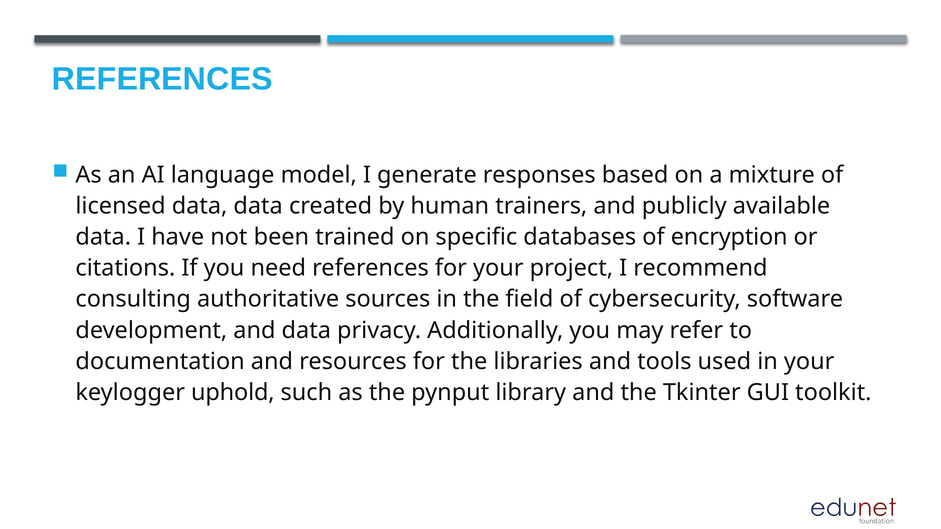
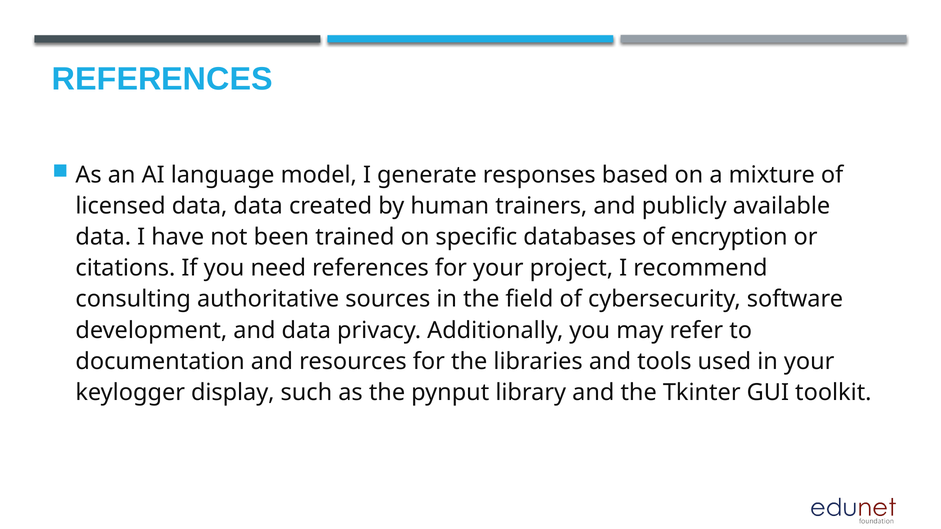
uphold: uphold -> display
